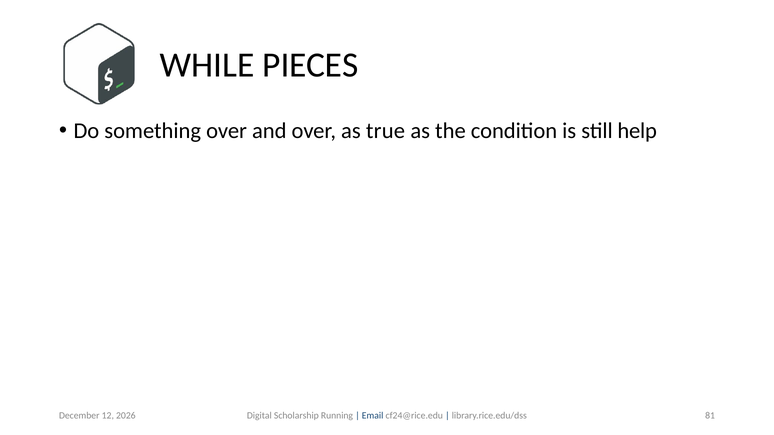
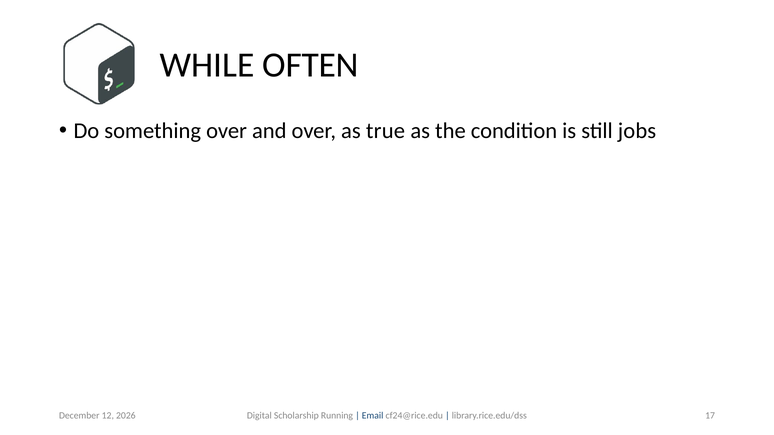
PIECES: PIECES -> OFTEN
help: help -> jobs
81: 81 -> 17
